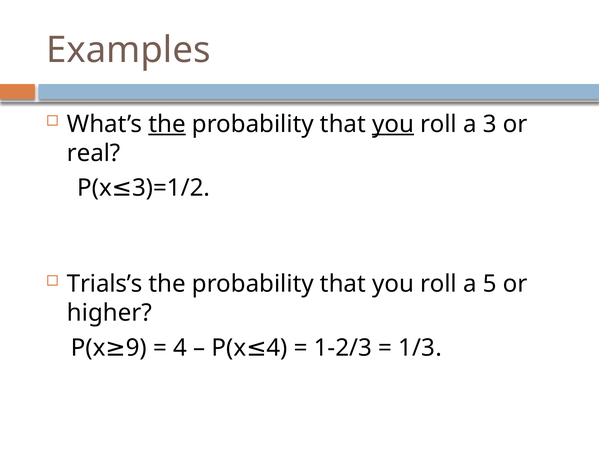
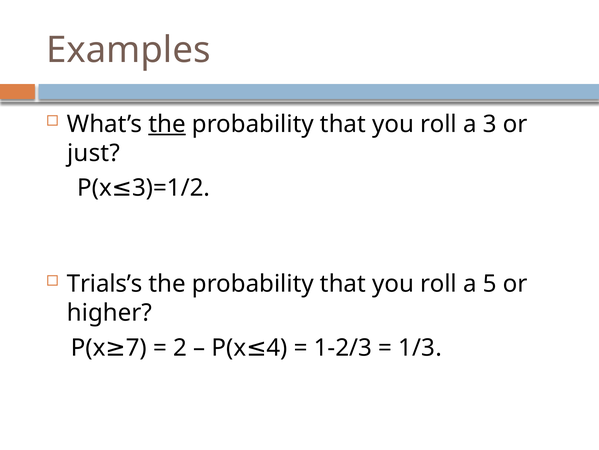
you at (393, 124) underline: present -> none
real: real -> just
9: 9 -> 7
4 at (180, 347): 4 -> 2
